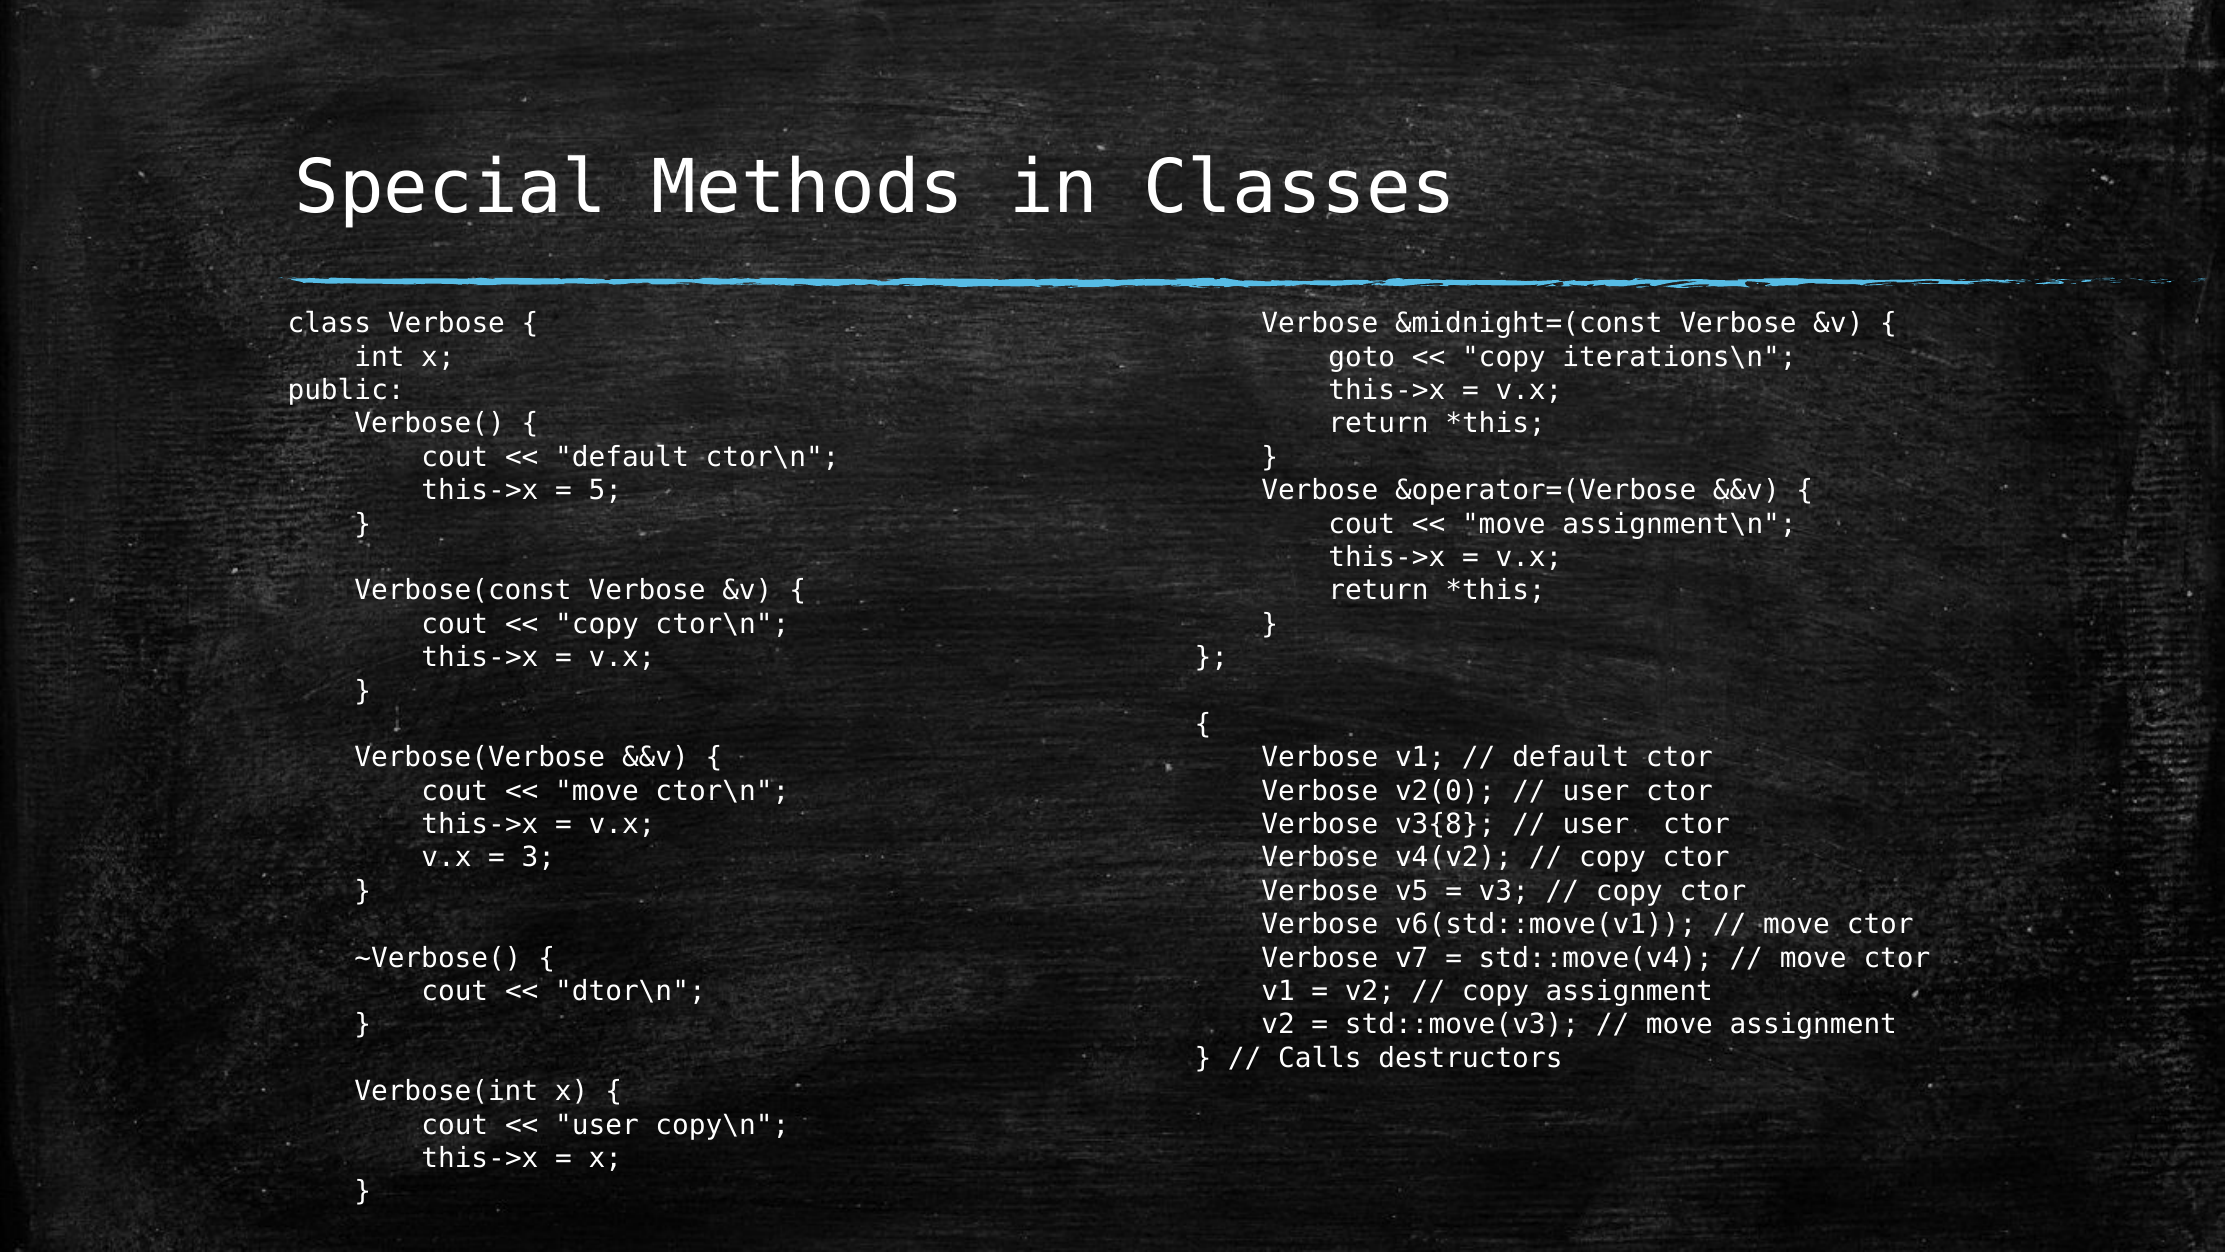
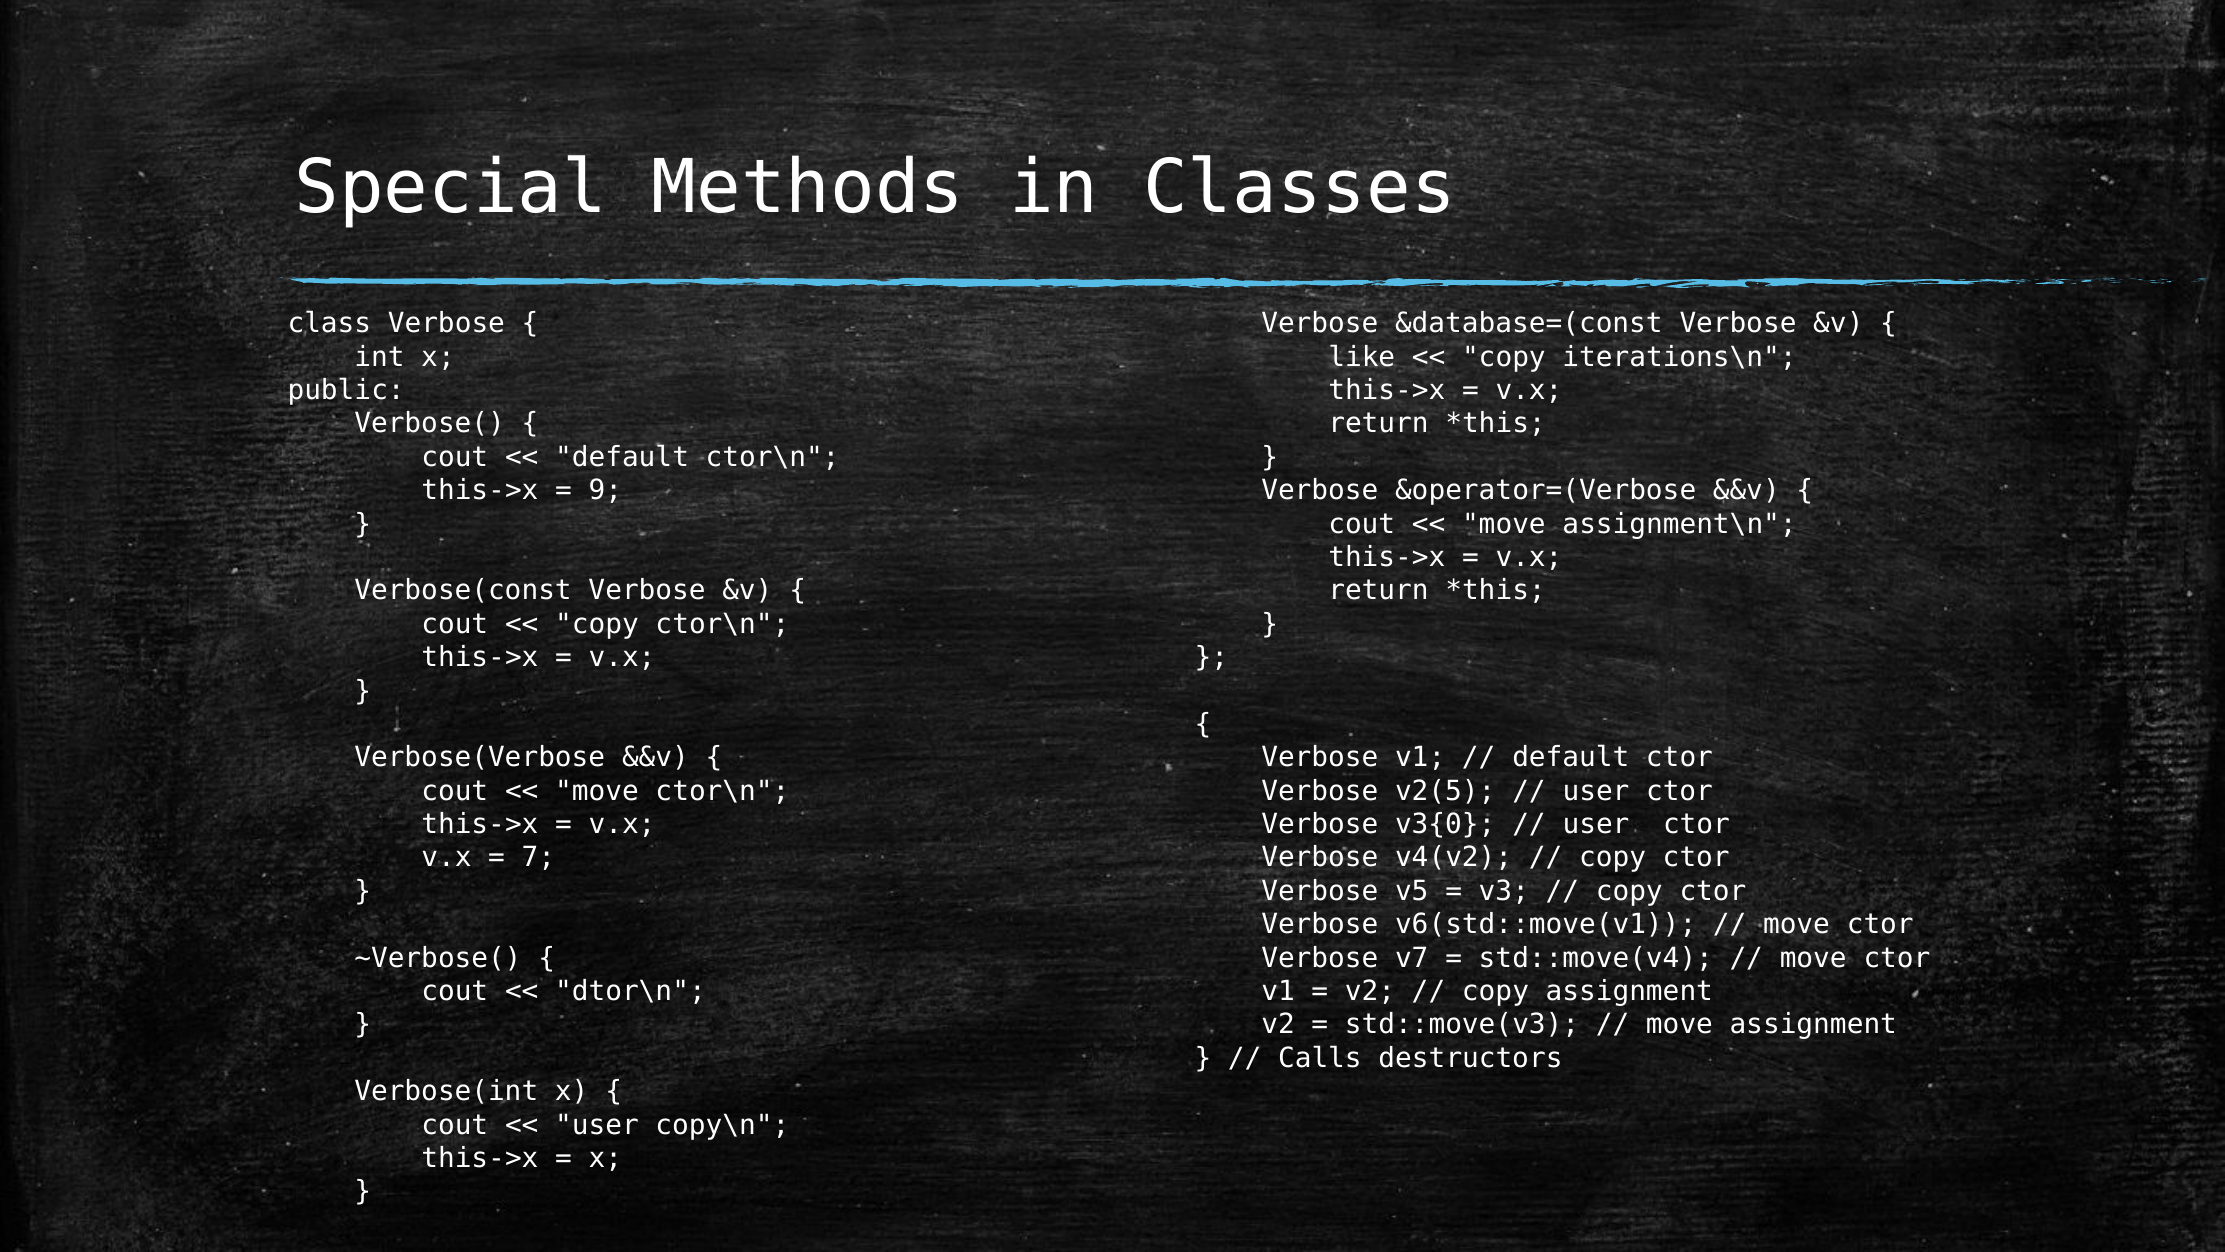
&midnight=(const: &midnight=(const -> &database=(const
goto: goto -> like
5: 5 -> 9
v2(0: v2(0 -> v2(5
v3{8: v3{8 -> v3{0
3: 3 -> 7
